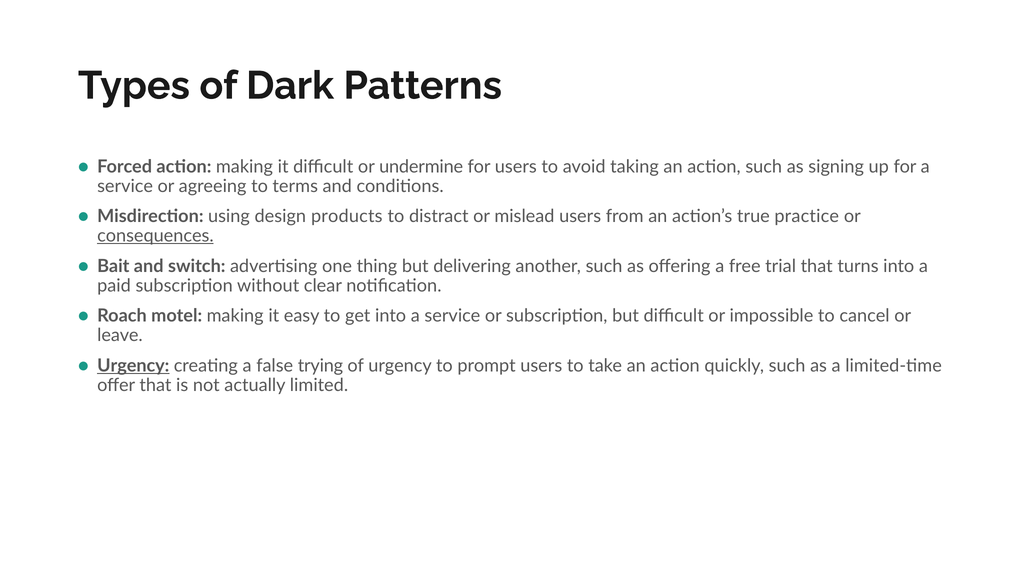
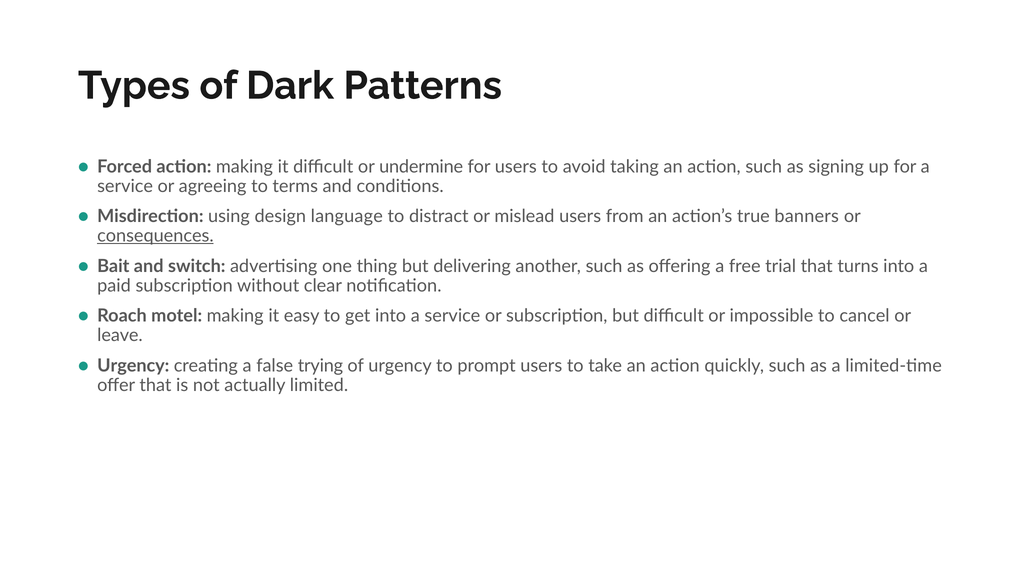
products: products -> language
practice: practice -> banners
Urgency at (133, 366) underline: present -> none
